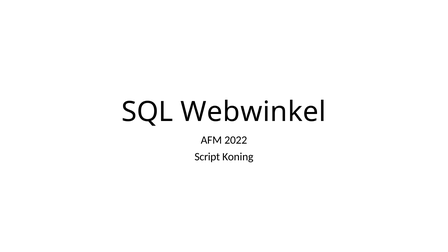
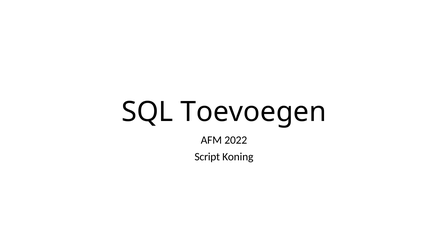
Webwinkel: Webwinkel -> Toevoegen
